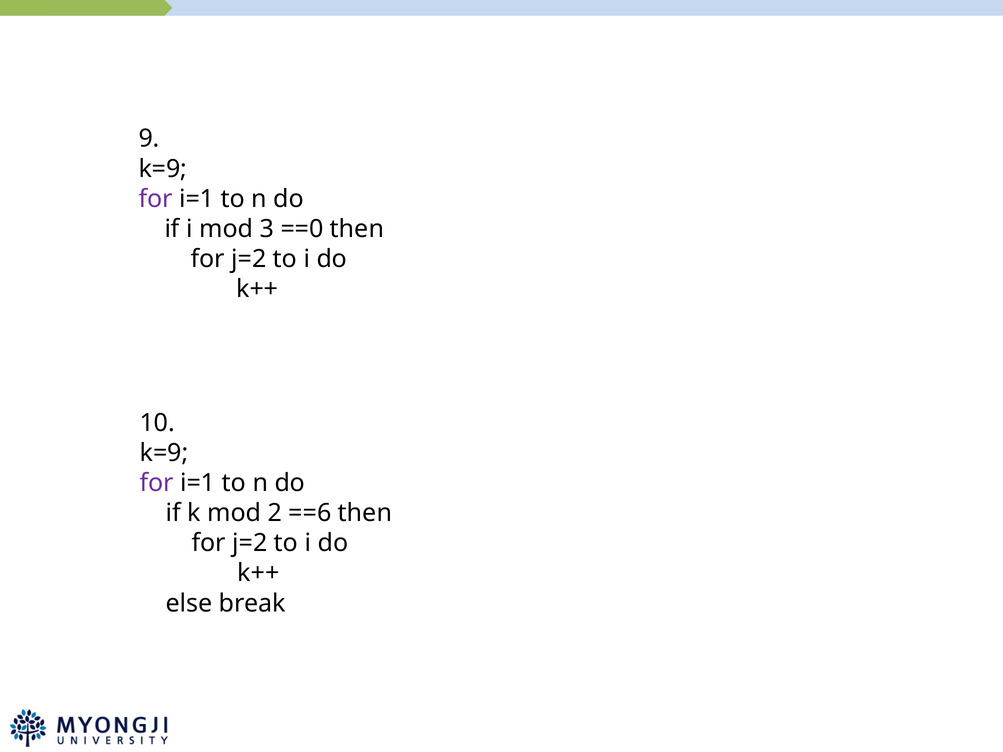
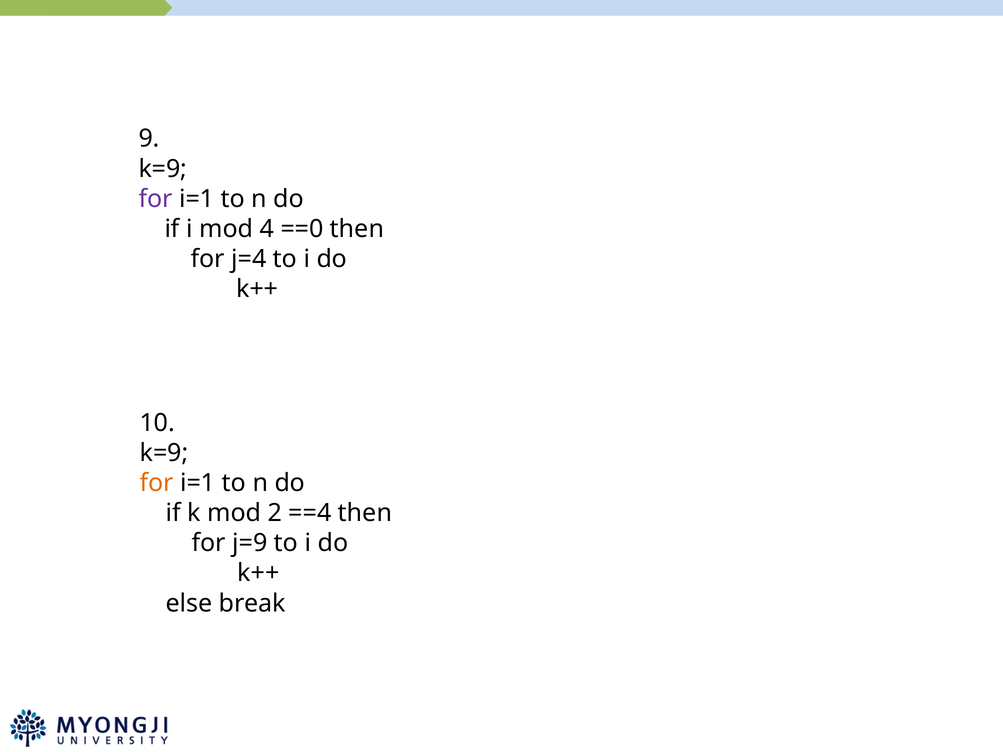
3: 3 -> 4
j=2 at (249, 259): j=2 -> j=4
for at (157, 483) colour: purple -> orange
==6: ==6 -> ==4
j=2 at (250, 543): j=2 -> j=9
